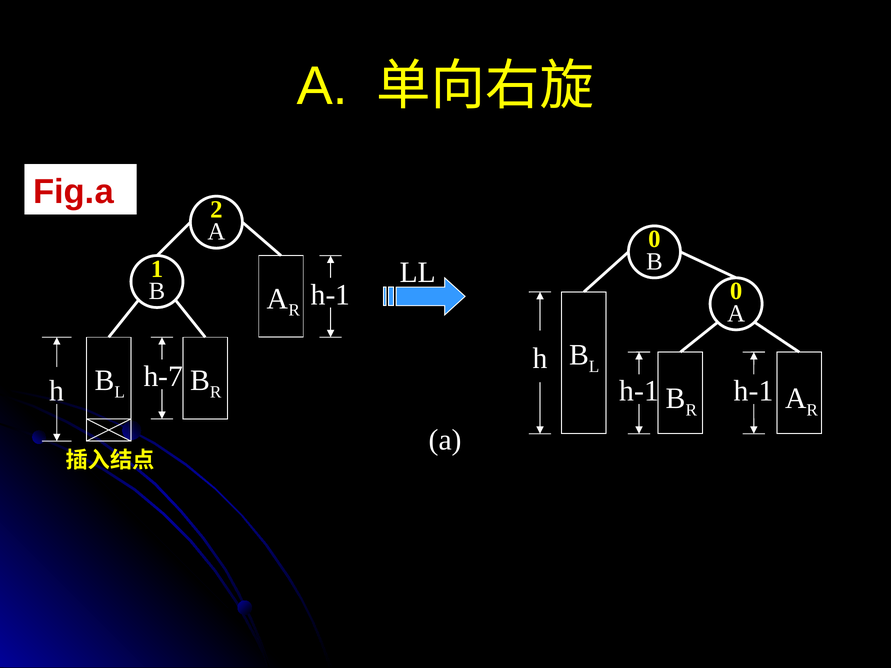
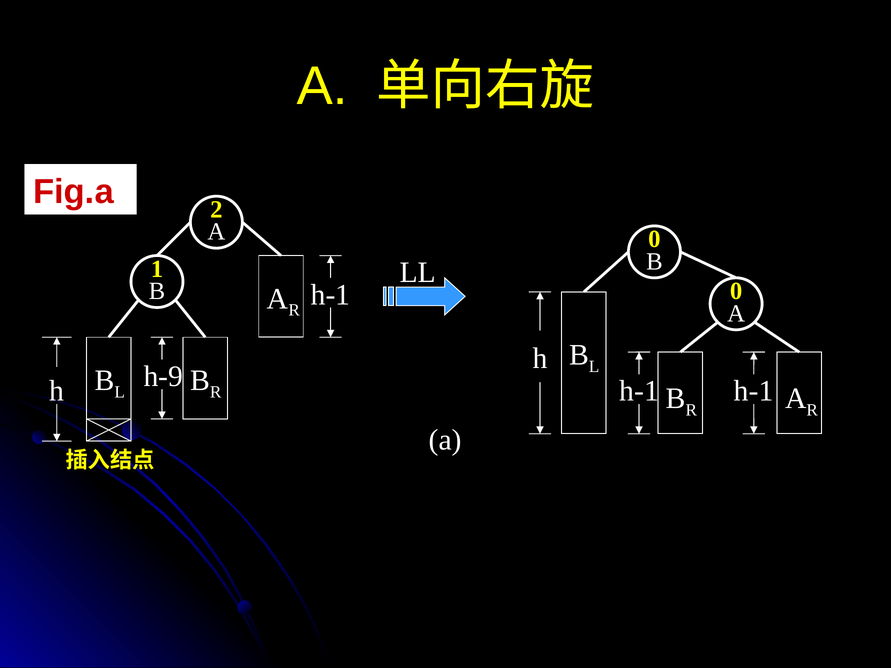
h-7: h-7 -> h-9
